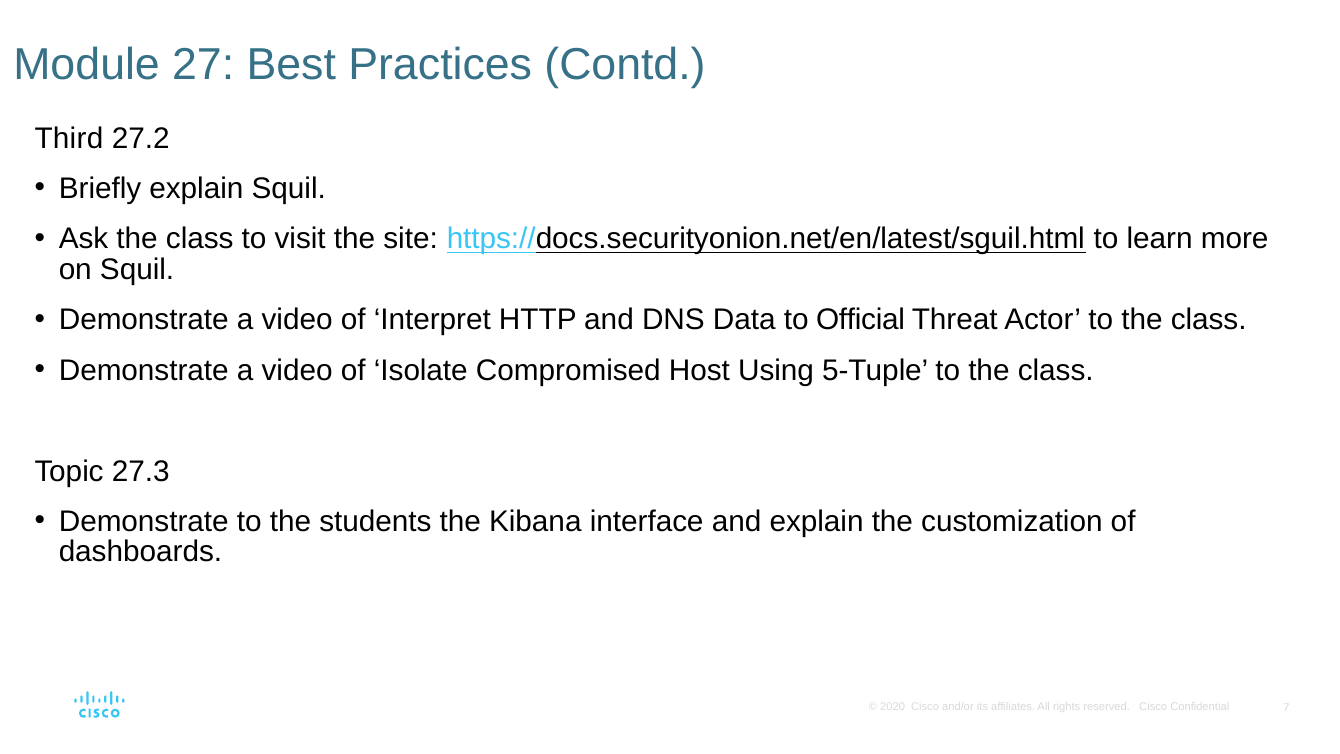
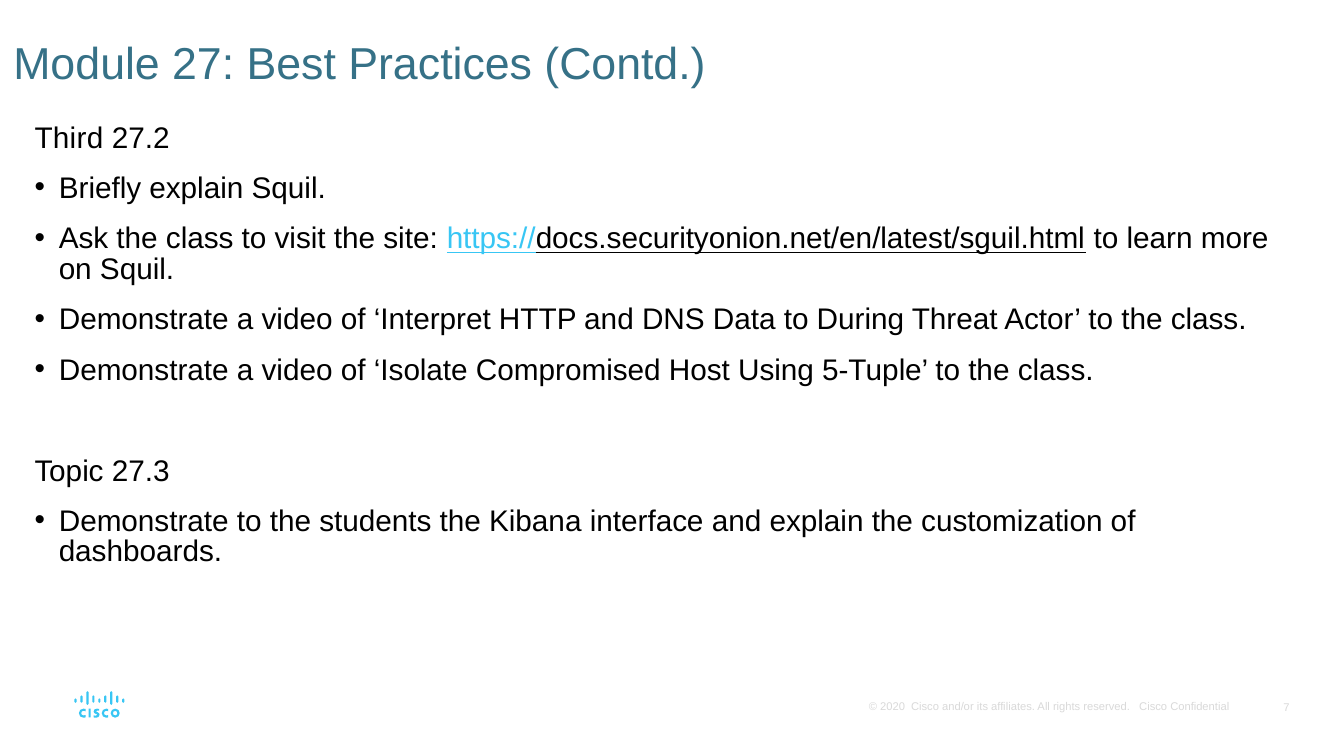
Official: Official -> During
